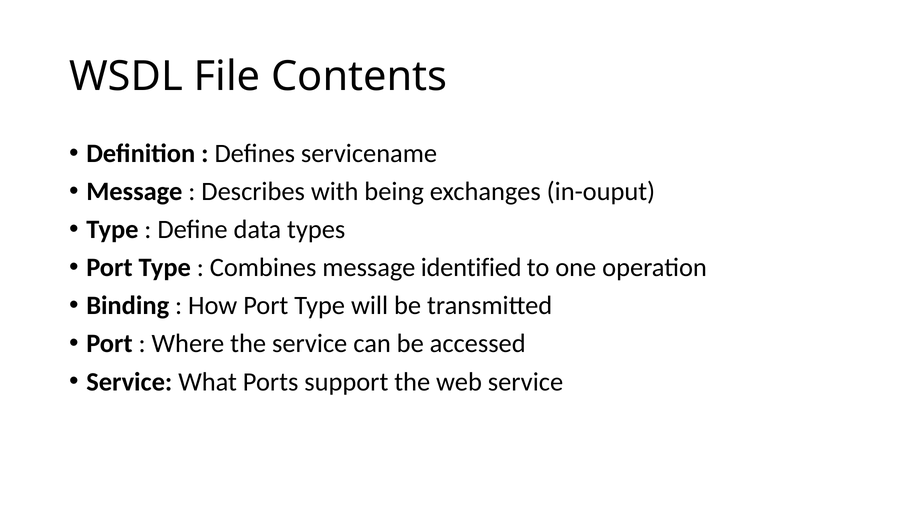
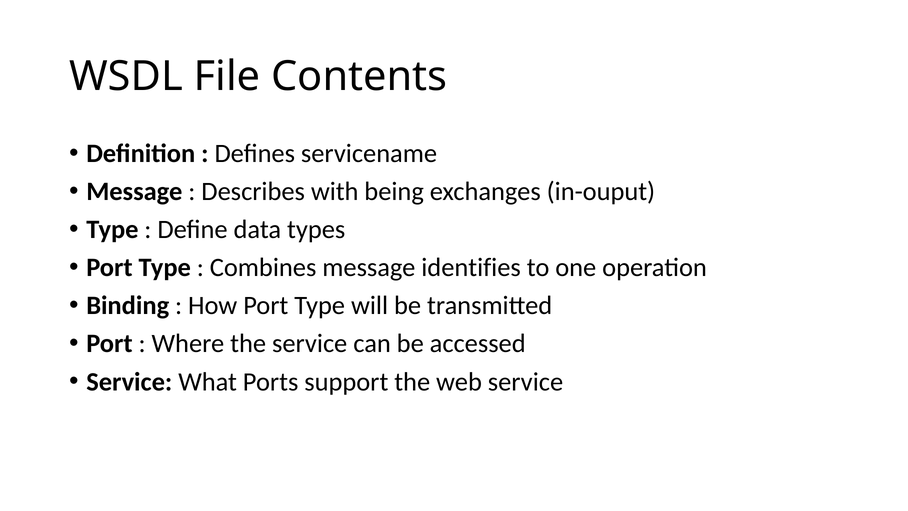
identified: identified -> identifies
